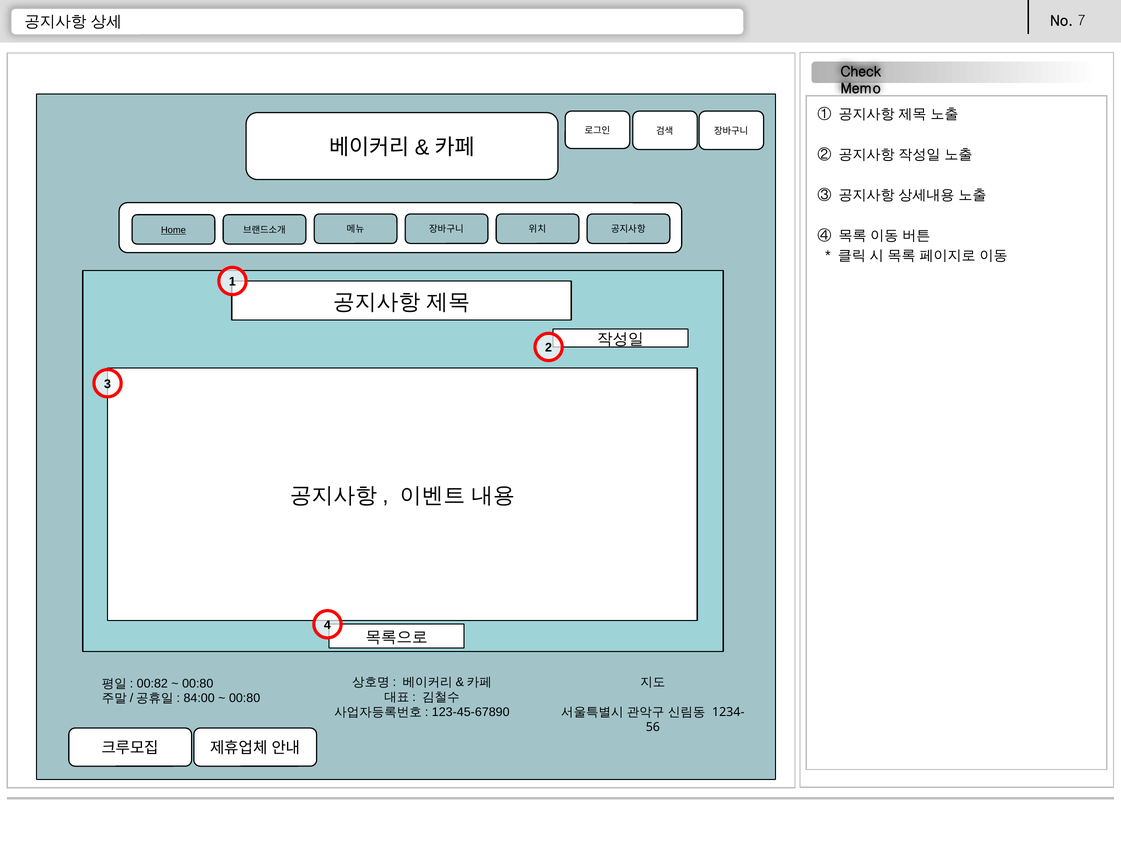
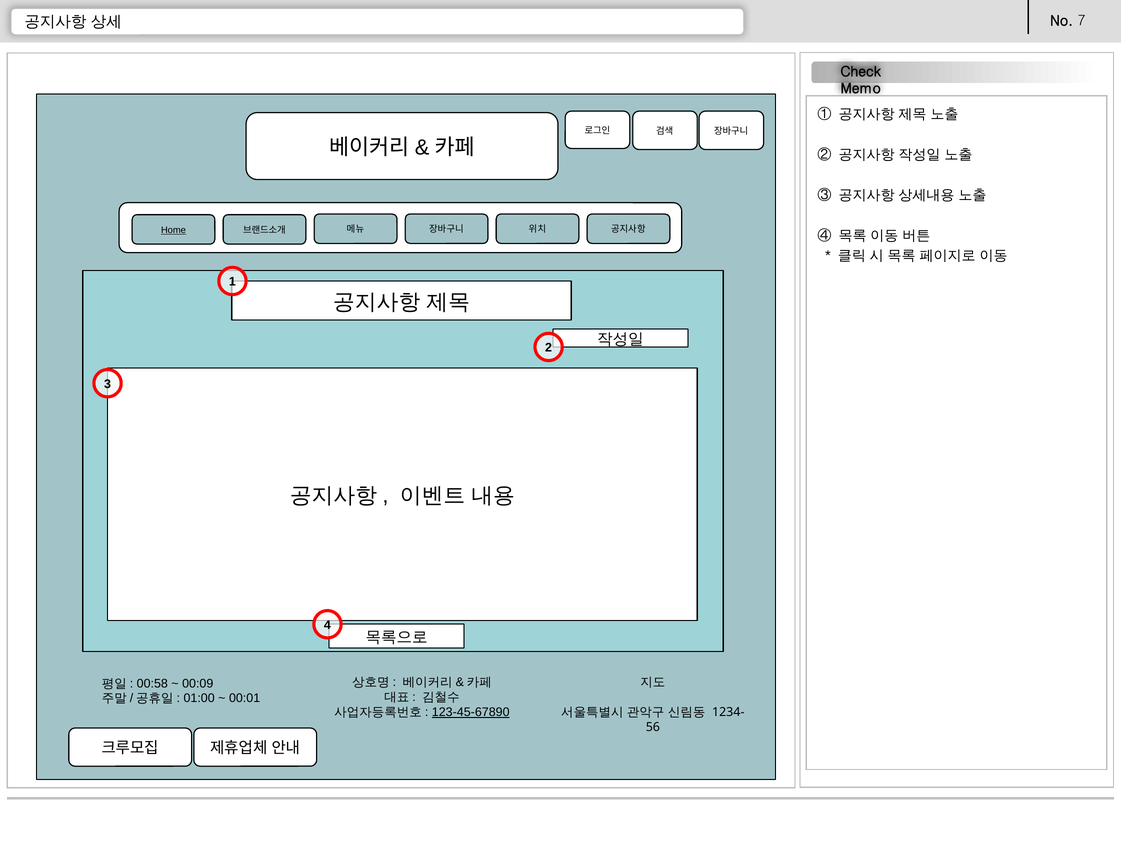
00:82: 00:82 -> 00:58
00:80 at (198, 683): 00:80 -> 00:09
84:00: 84:00 -> 01:00
00:80 at (245, 698): 00:80 -> 00:01
123-45-67890 underline: none -> present
